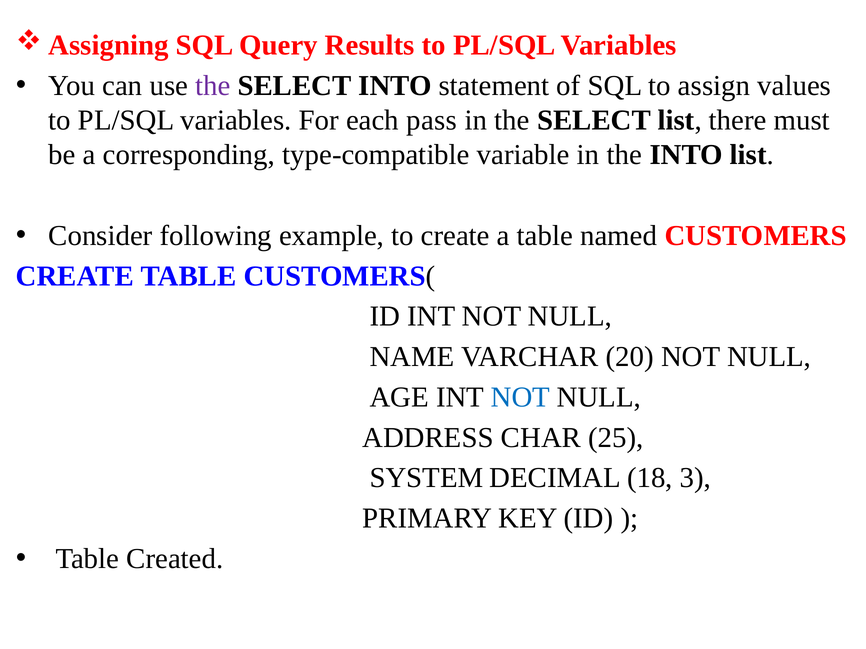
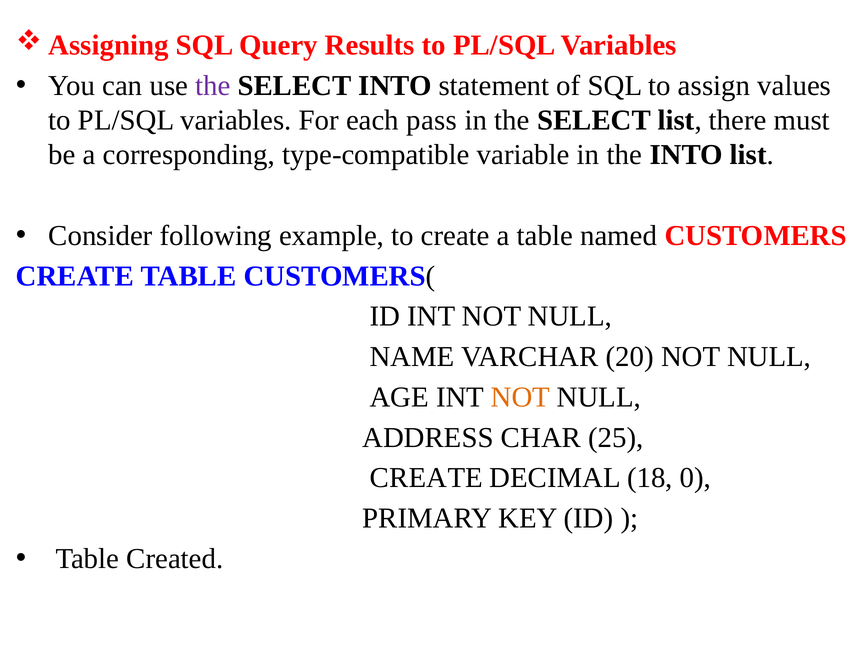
NOT at (520, 397) colour: blue -> orange
SYSTEM at (426, 478): SYSTEM -> CREATE
3: 3 -> 0
